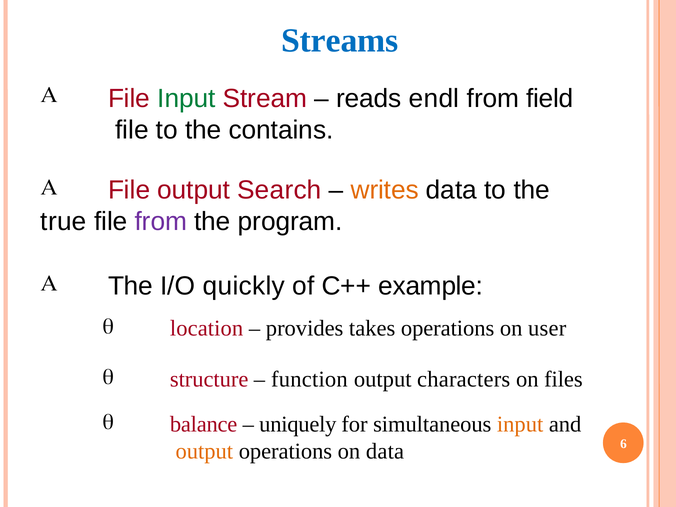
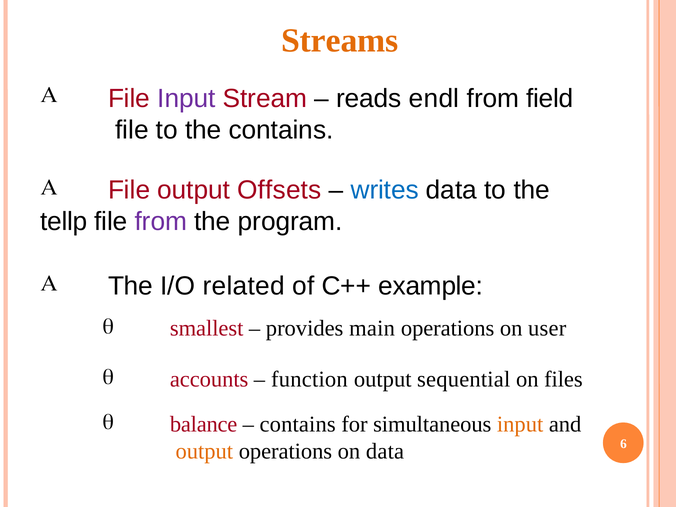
Streams colour: blue -> orange
Input at (186, 99) colour: green -> purple
Search: Search -> Offsets
writes colour: orange -> blue
true: true -> tellp
quickly: quickly -> related
location: location -> smallest
takes: takes -> main
structure: structure -> accounts
characters: characters -> sequential
uniquely at (298, 424): uniquely -> contains
